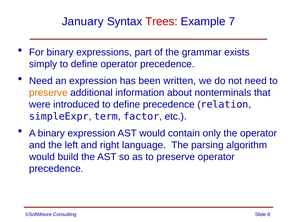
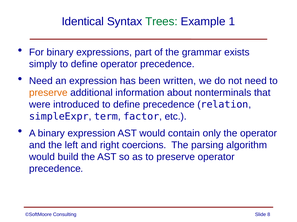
January: January -> Identical
Trees colour: red -> green
7: 7 -> 1
language: language -> coercions
